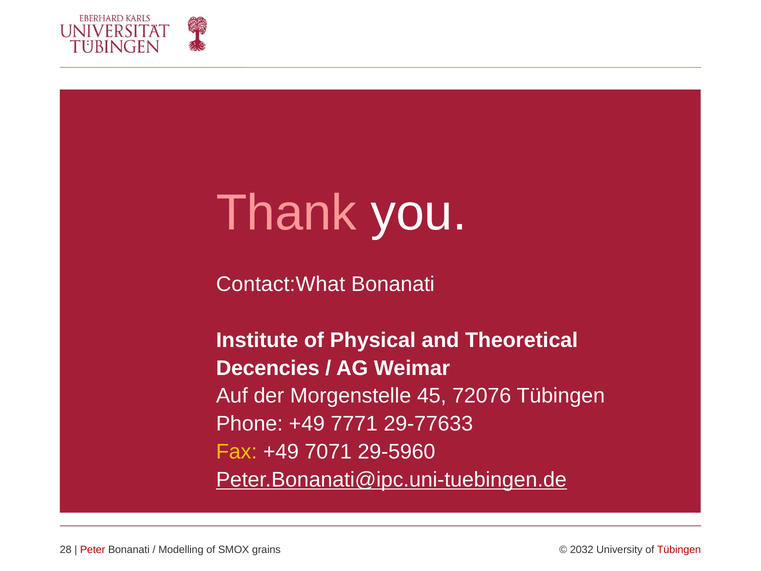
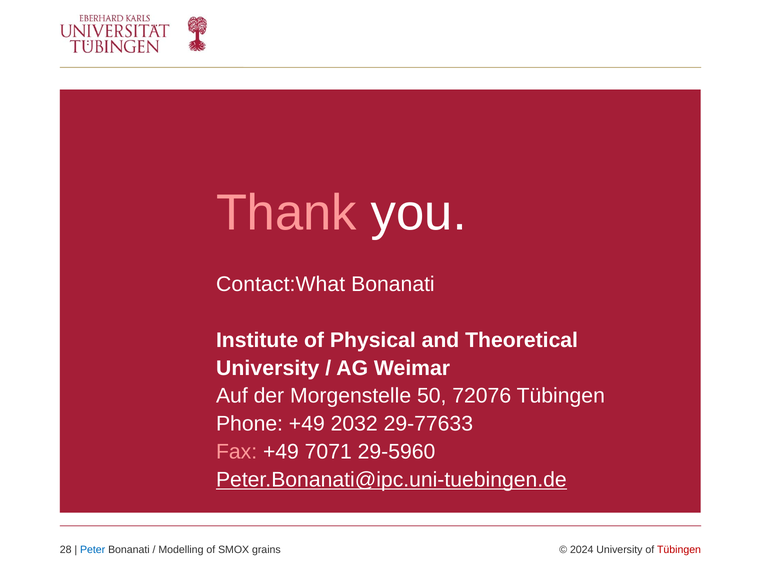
Decencies at (268, 368): Decencies -> University
45: 45 -> 50
7771: 7771 -> 2032
Fax colour: yellow -> pink
Peter colour: red -> blue
2032: 2032 -> 2024
